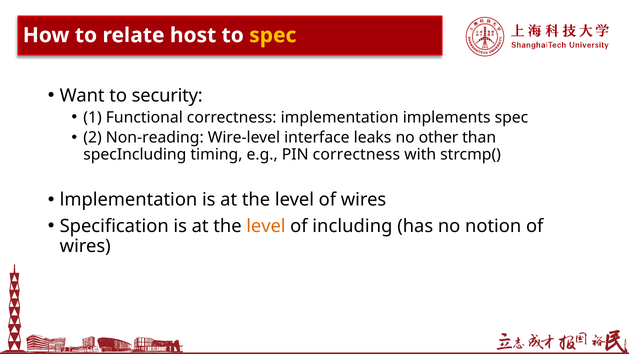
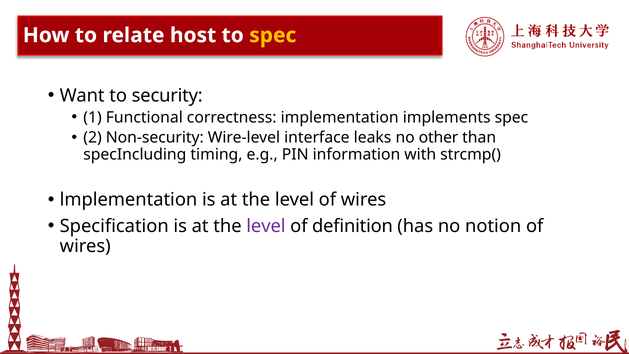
Non-reading: Non-reading -> Non-security
PIN correctness: correctness -> information
level at (266, 226) colour: orange -> purple
including: including -> definition
